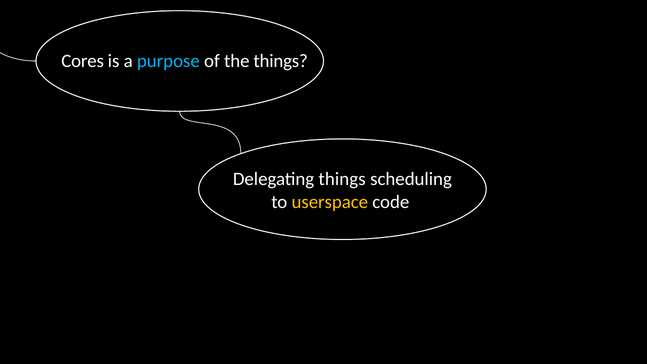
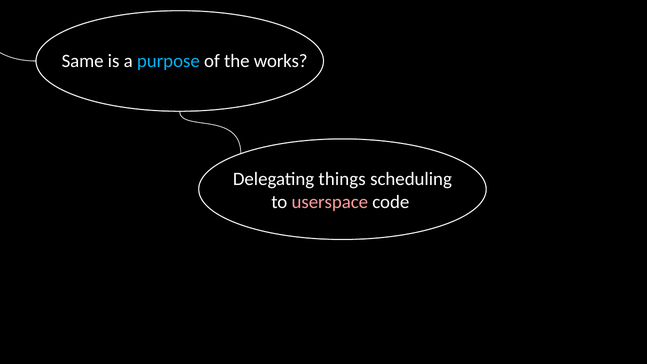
Cores: Cores -> Same
the things: things -> works
userspace colour: yellow -> pink
